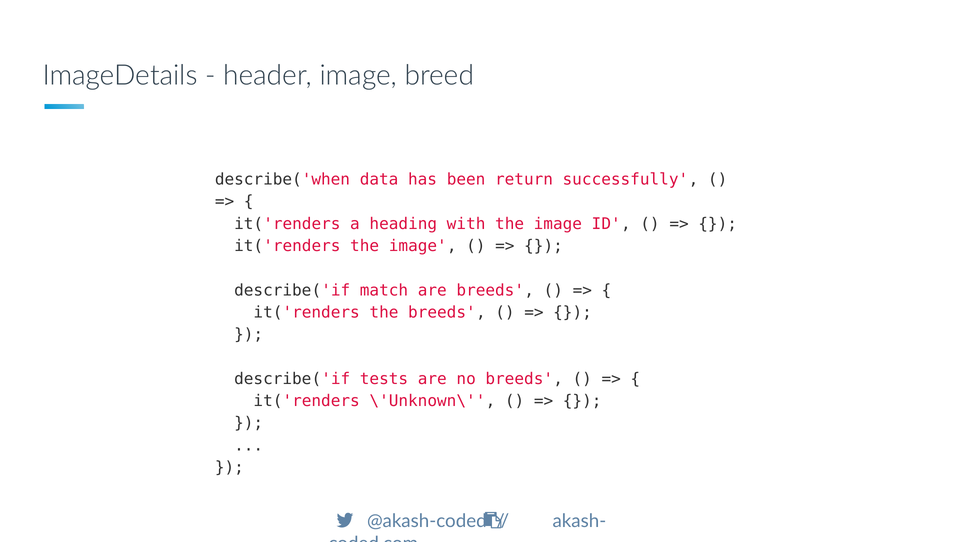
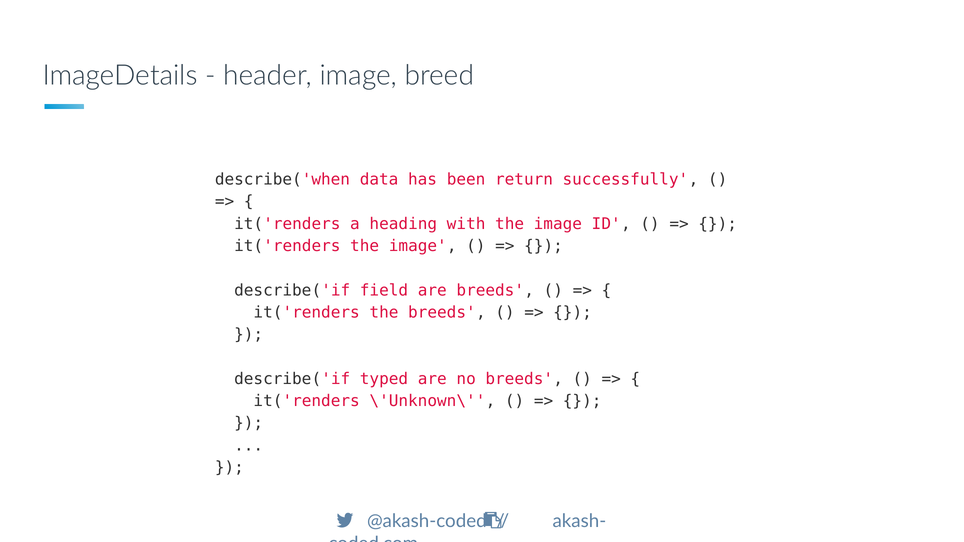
match: match -> field
tests: tests -> typed
